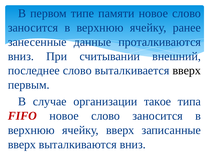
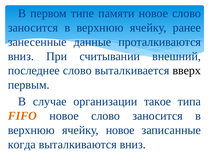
FIFO colour: red -> orange
ячейку вверх: вверх -> новое
вверх at (22, 144): вверх -> когда
